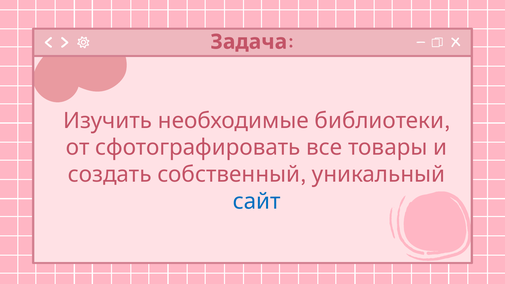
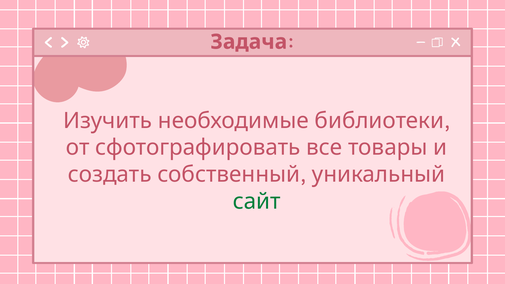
сайт colour: blue -> green
